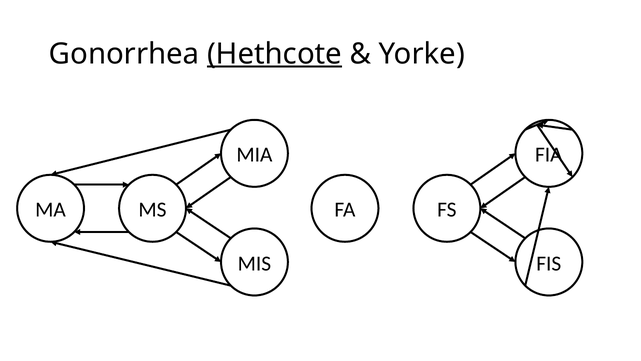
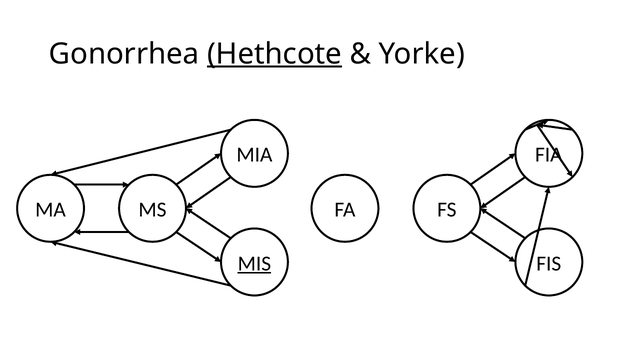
MIS underline: none -> present
